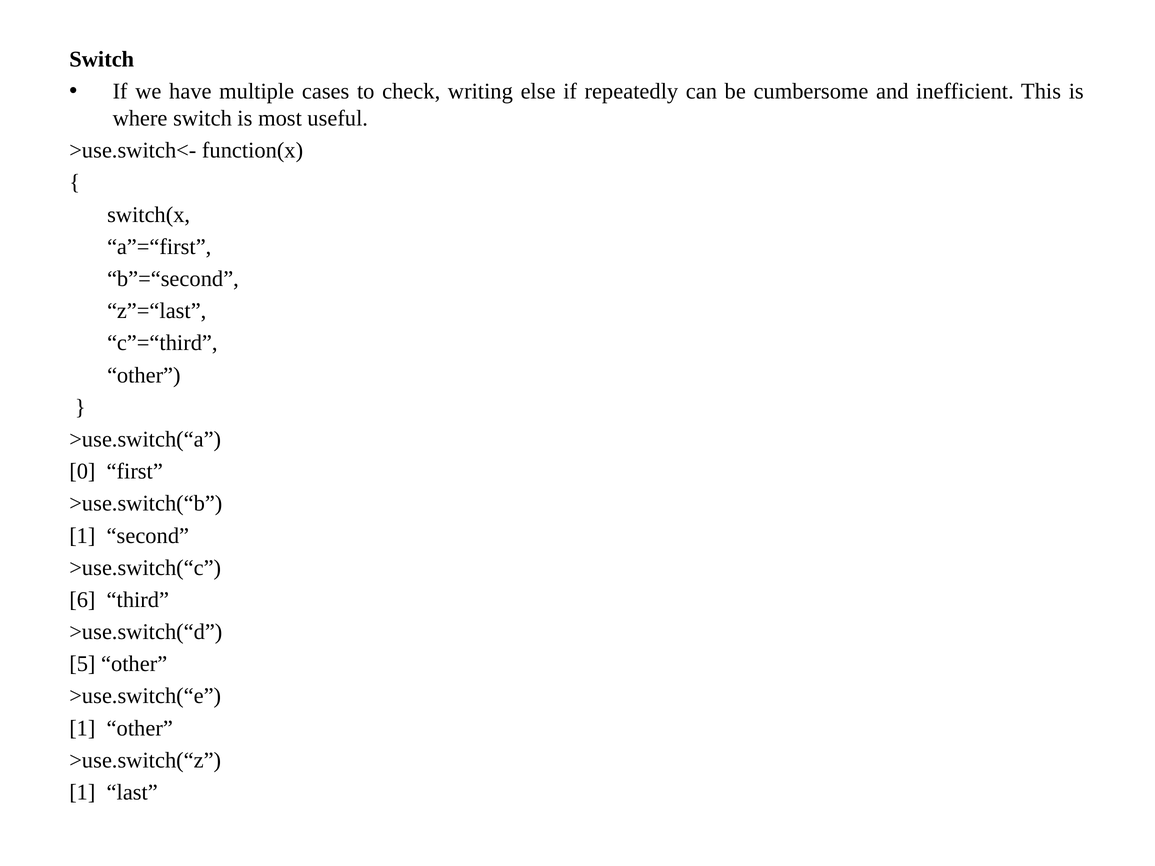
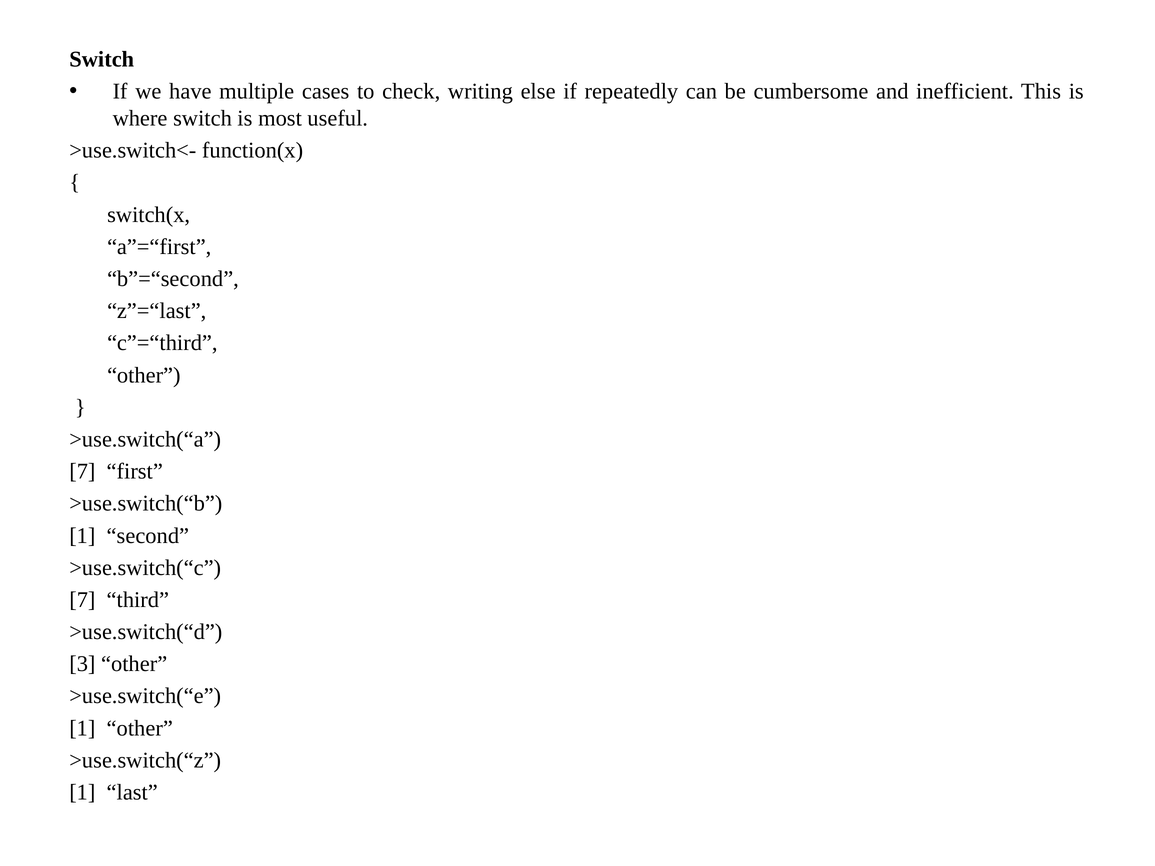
0 at (82, 472): 0 -> 7
6 at (82, 600): 6 -> 7
5: 5 -> 3
